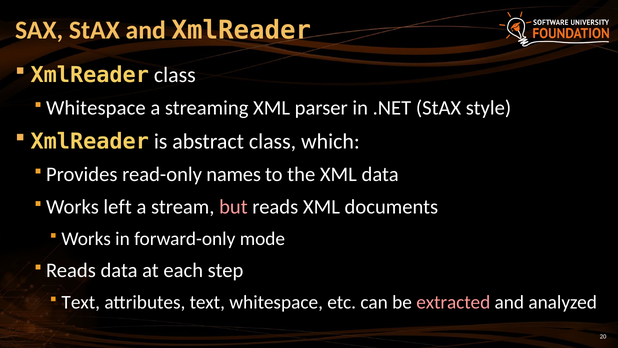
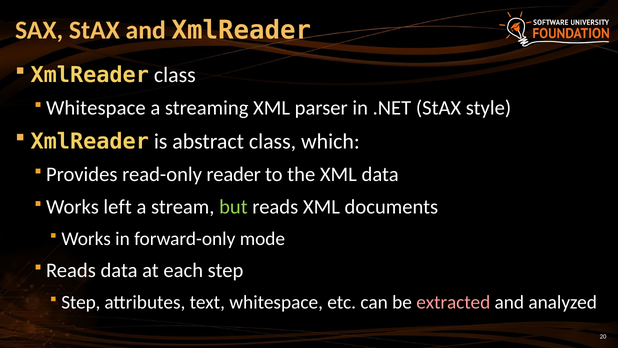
names: names -> reader
but colour: pink -> light green
Text at (81, 302): Text -> Step
